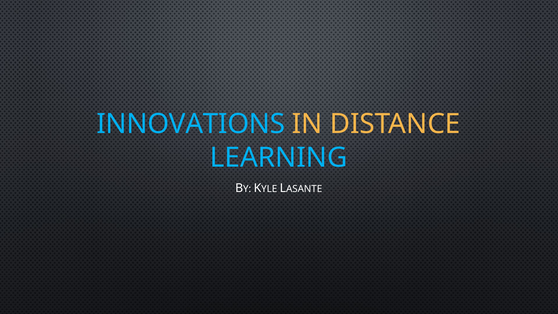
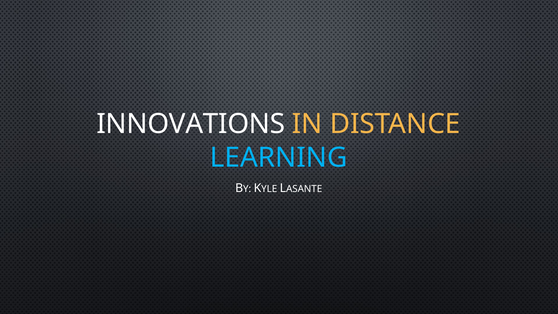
INNOVATIONS colour: light blue -> white
